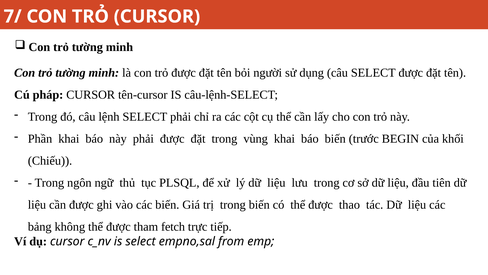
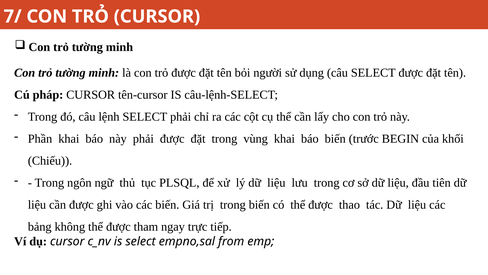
fetch: fetch -> ngay
